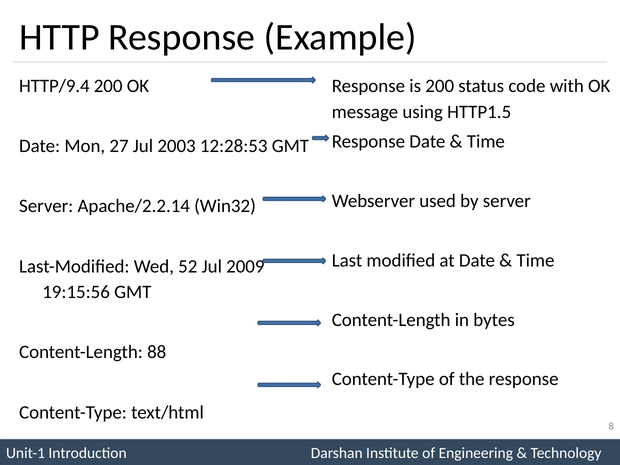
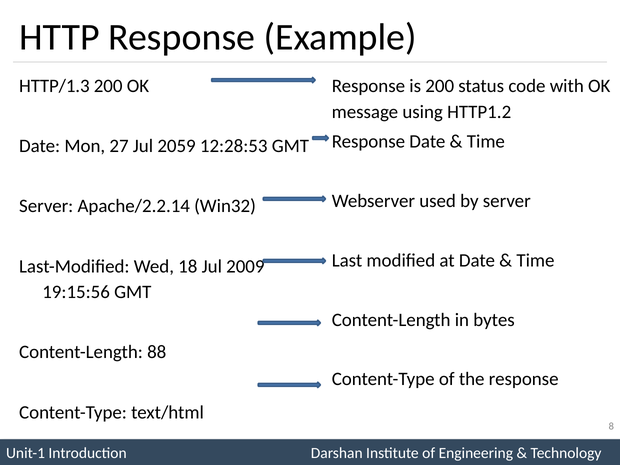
HTTP/9.4: HTTP/9.4 -> HTTP/1.3
HTTP1.5: HTTP1.5 -> HTTP1.2
2003: 2003 -> 2059
52: 52 -> 18
